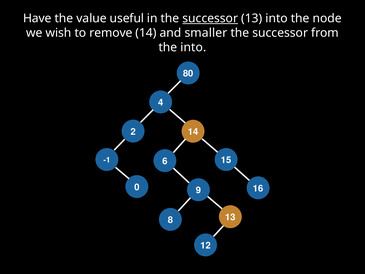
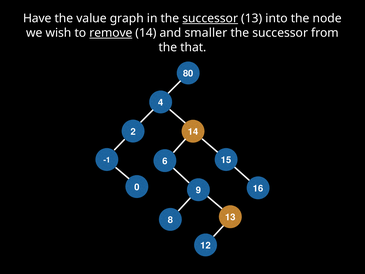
useful: useful -> graph
remove underline: none -> present
the into: into -> that
